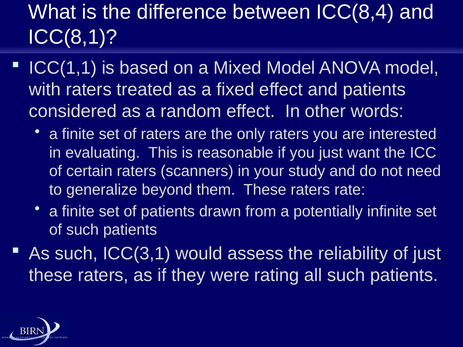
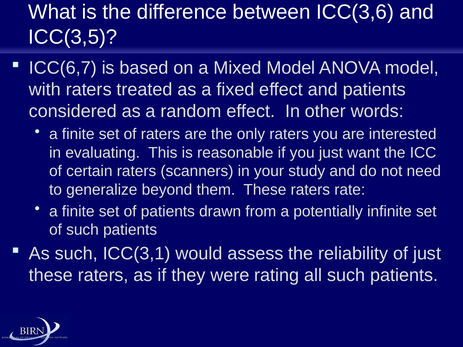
ICC(8,4: ICC(8,4 -> ICC(3,6
ICC(8,1: ICC(8,1 -> ICC(3,5
ICC(1,1: ICC(1,1 -> ICC(6,7
